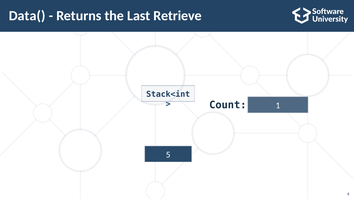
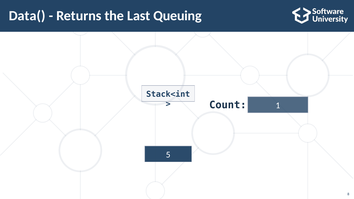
Retrieve: Retrieve -> Queuing
